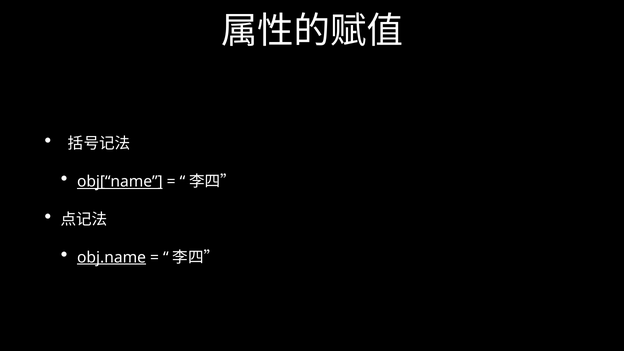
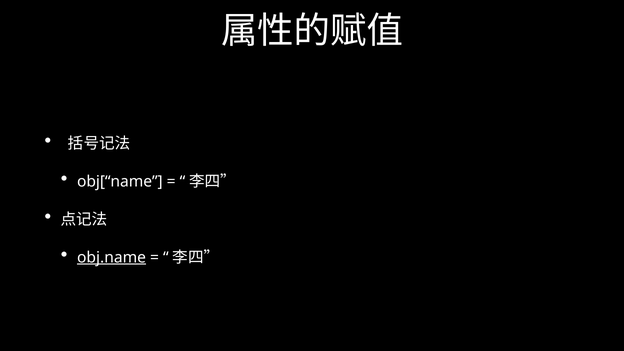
obj[“name underline: present -> none
